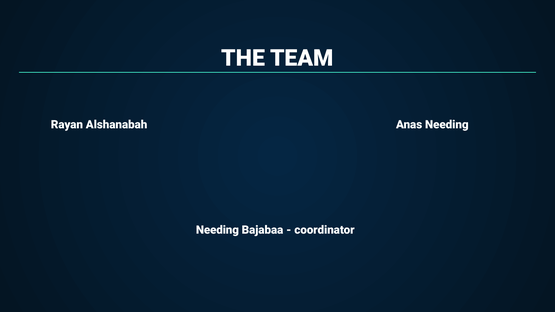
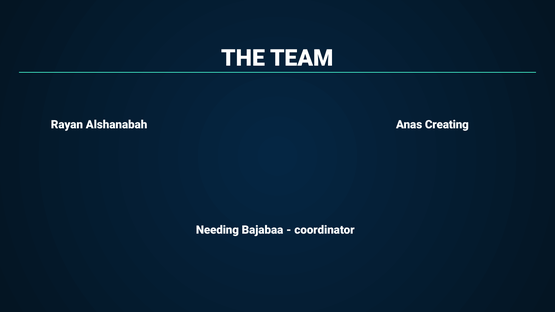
Anas Needing: Needing -> Creating
